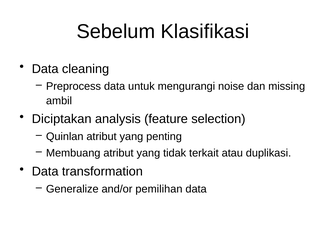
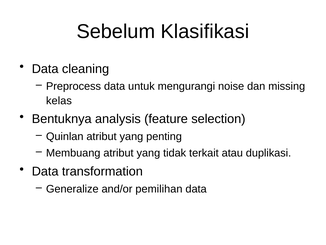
ambil: ambil -> kelas
Diciptakan: Diciptakan -> Bentuknya
